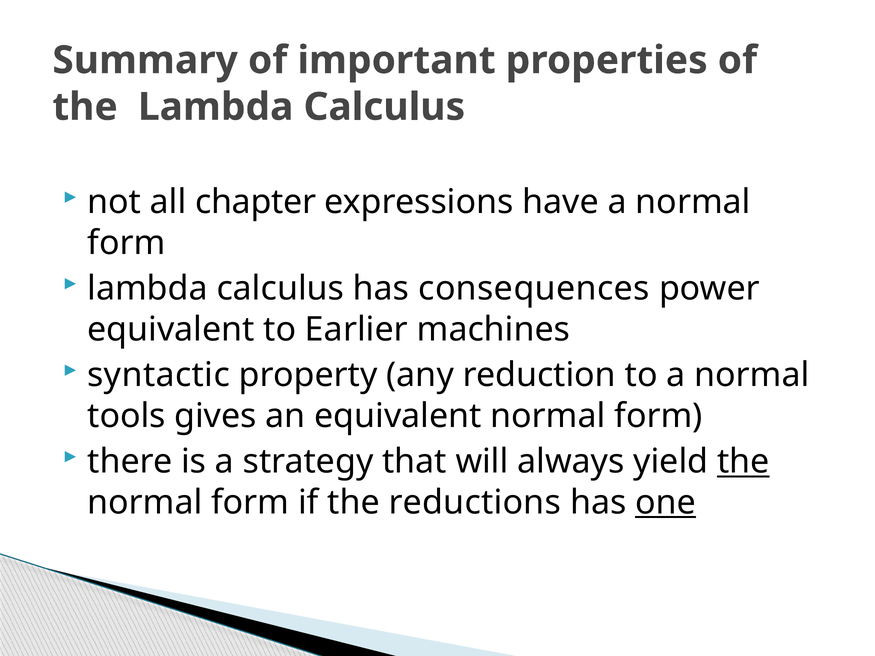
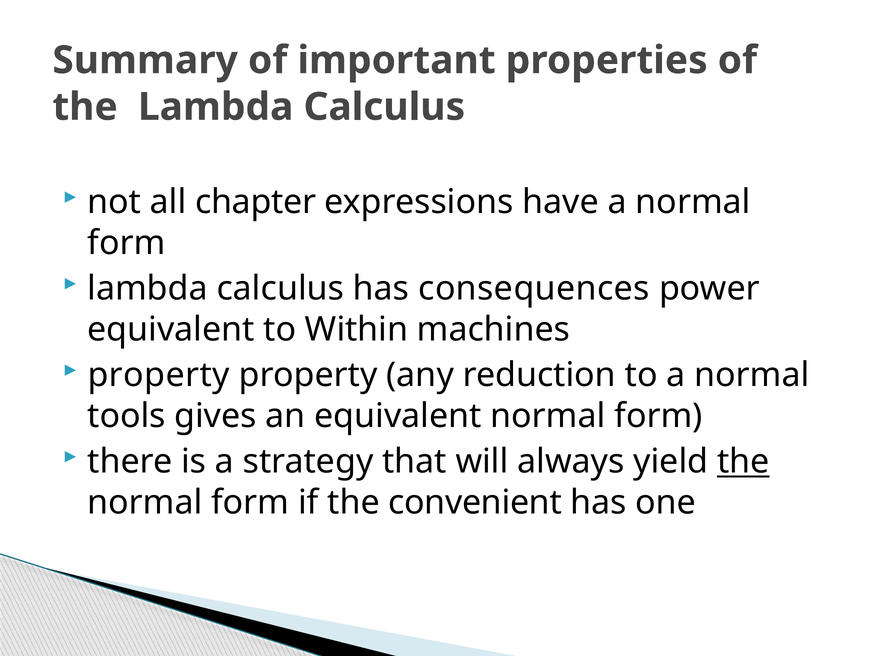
Earlier: Earlier -> Within
syntactic at (159, 375): syntactic -> property
reductions: reductions -> convenient
one underline: present -> none
